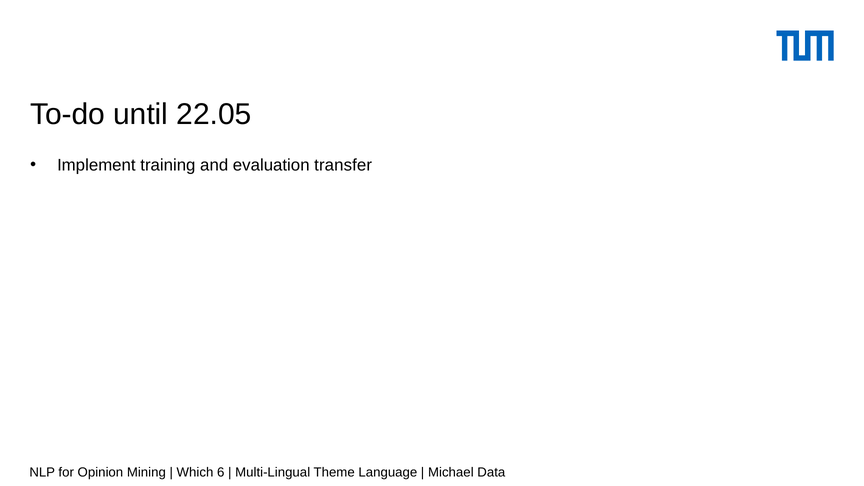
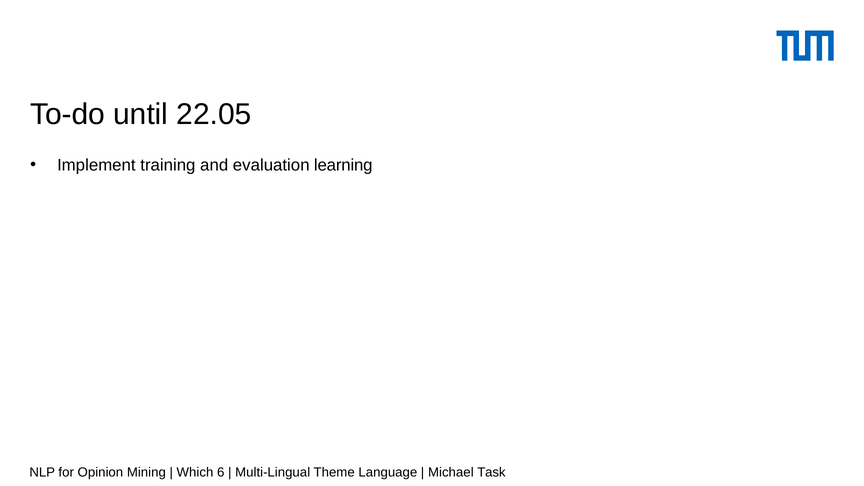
transfer: transfer -> learning
Data: Data -> Task
